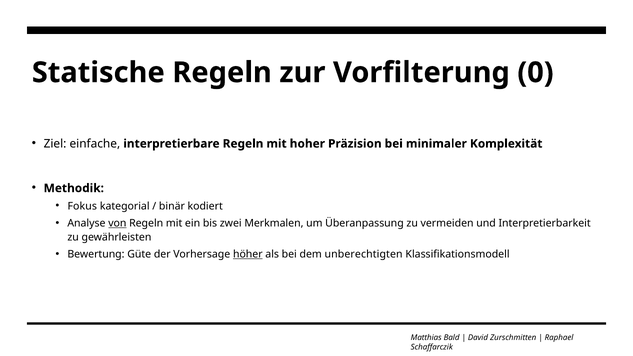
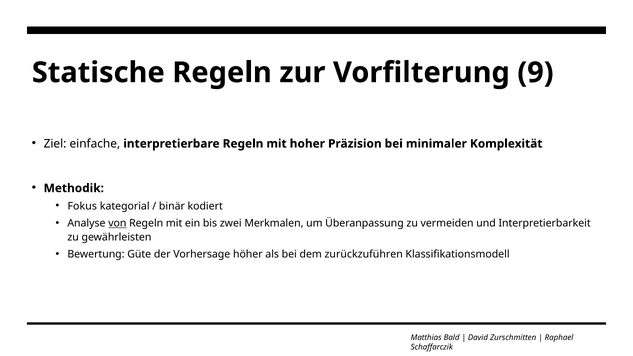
0: 0 -> 9
höher underline: present -> none
unberechtigten: unberechtigten -> zurückzuführen
